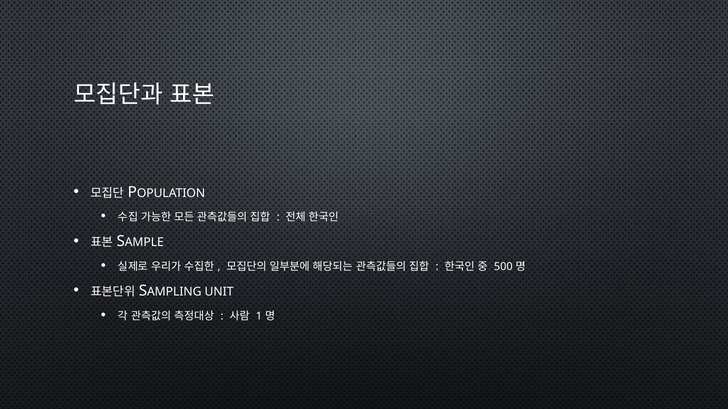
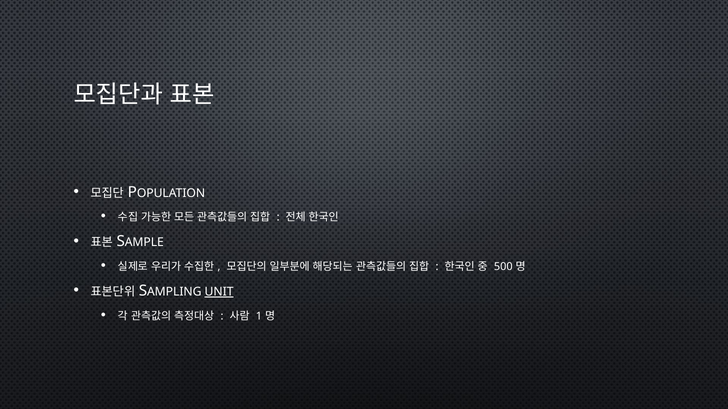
UNIT underline: none -> present
